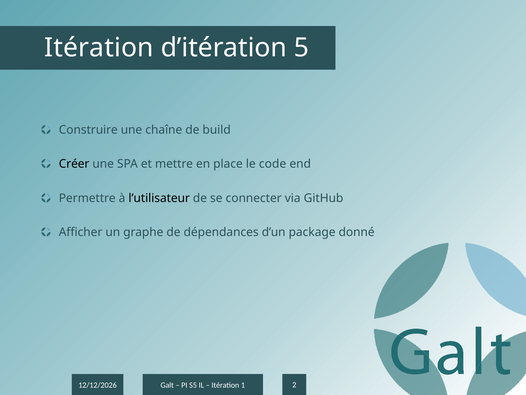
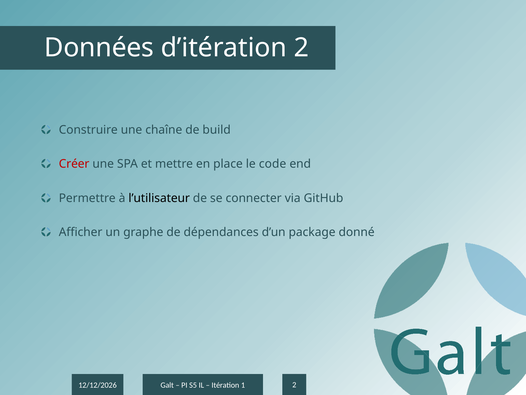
Itération at (99, 48): Itération -> Données
d’itération 5: 5 -> 2
Créer colour: black -> red
